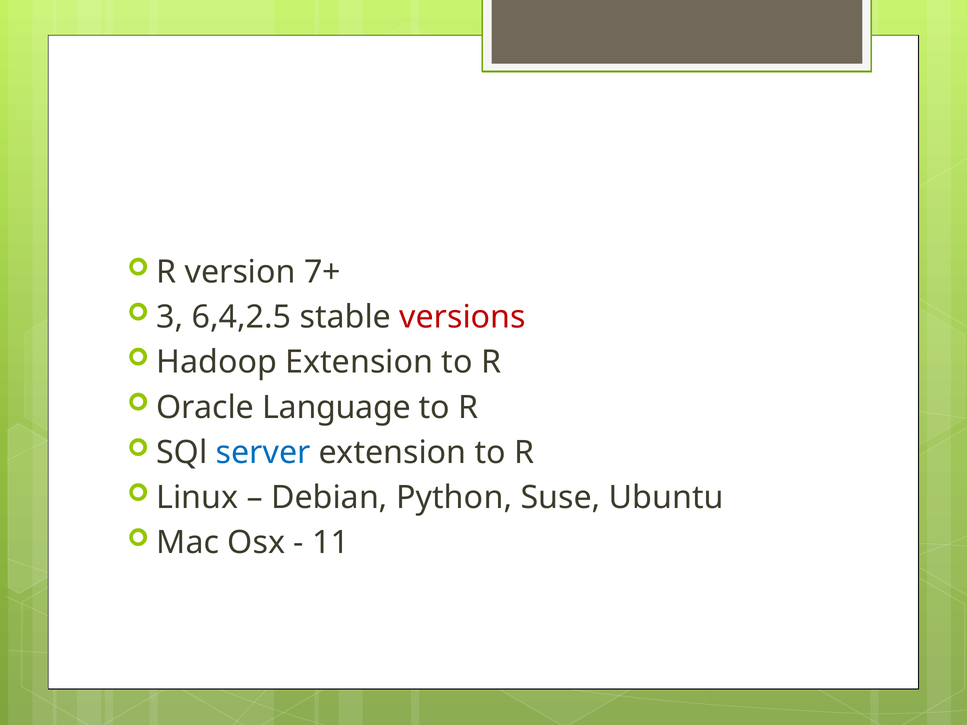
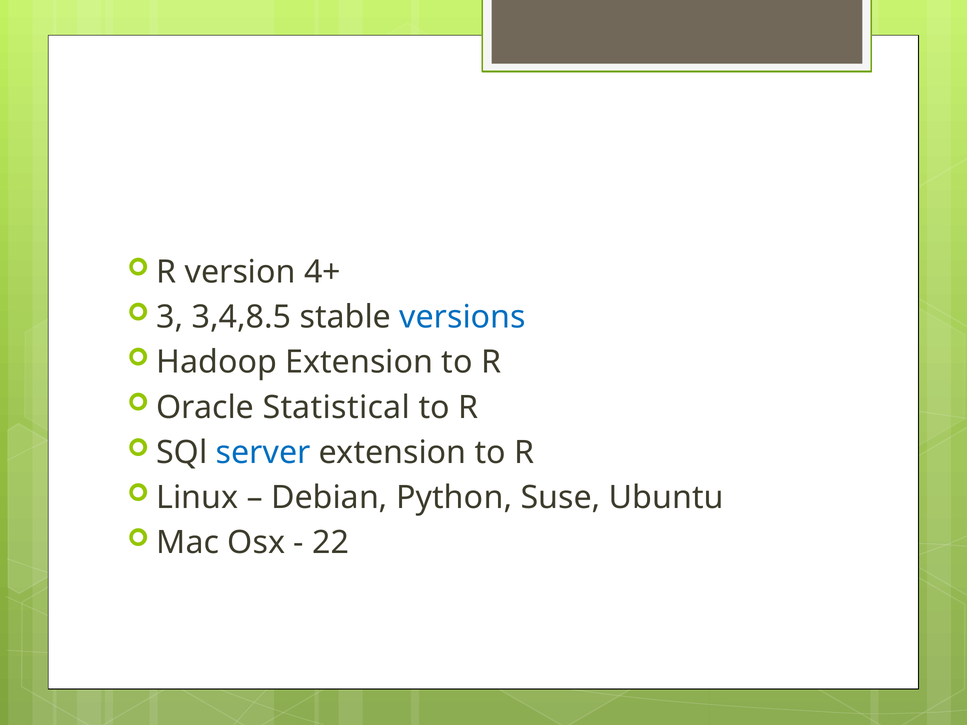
7+: 7+ -> 4+
6,4,2.5: 6,4,2.5 -> 3,4,8.5
versions colour: red -> blue
Language: Language -> Statistical
11: 11 -> 22
